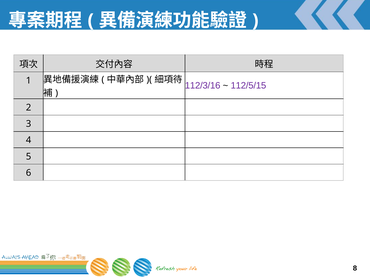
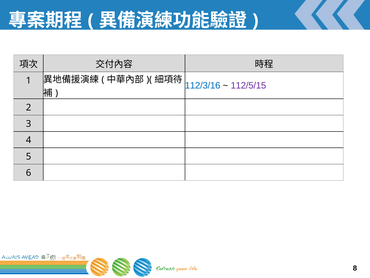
112/3/16 colour: purple -> blue
